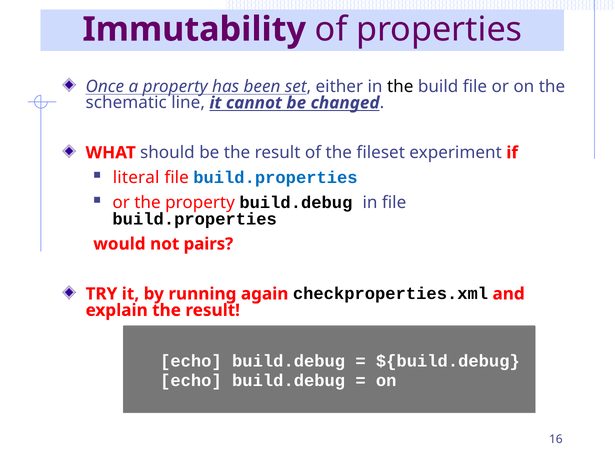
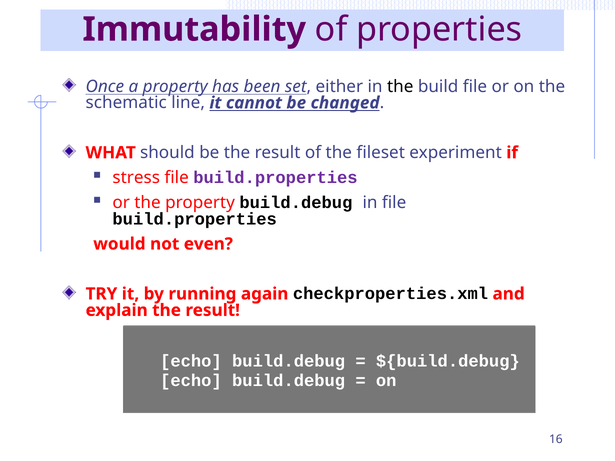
literal: literal -> stress
build.properties at (275, 178) colour: blue -> purple
pairs: pairs -> even
